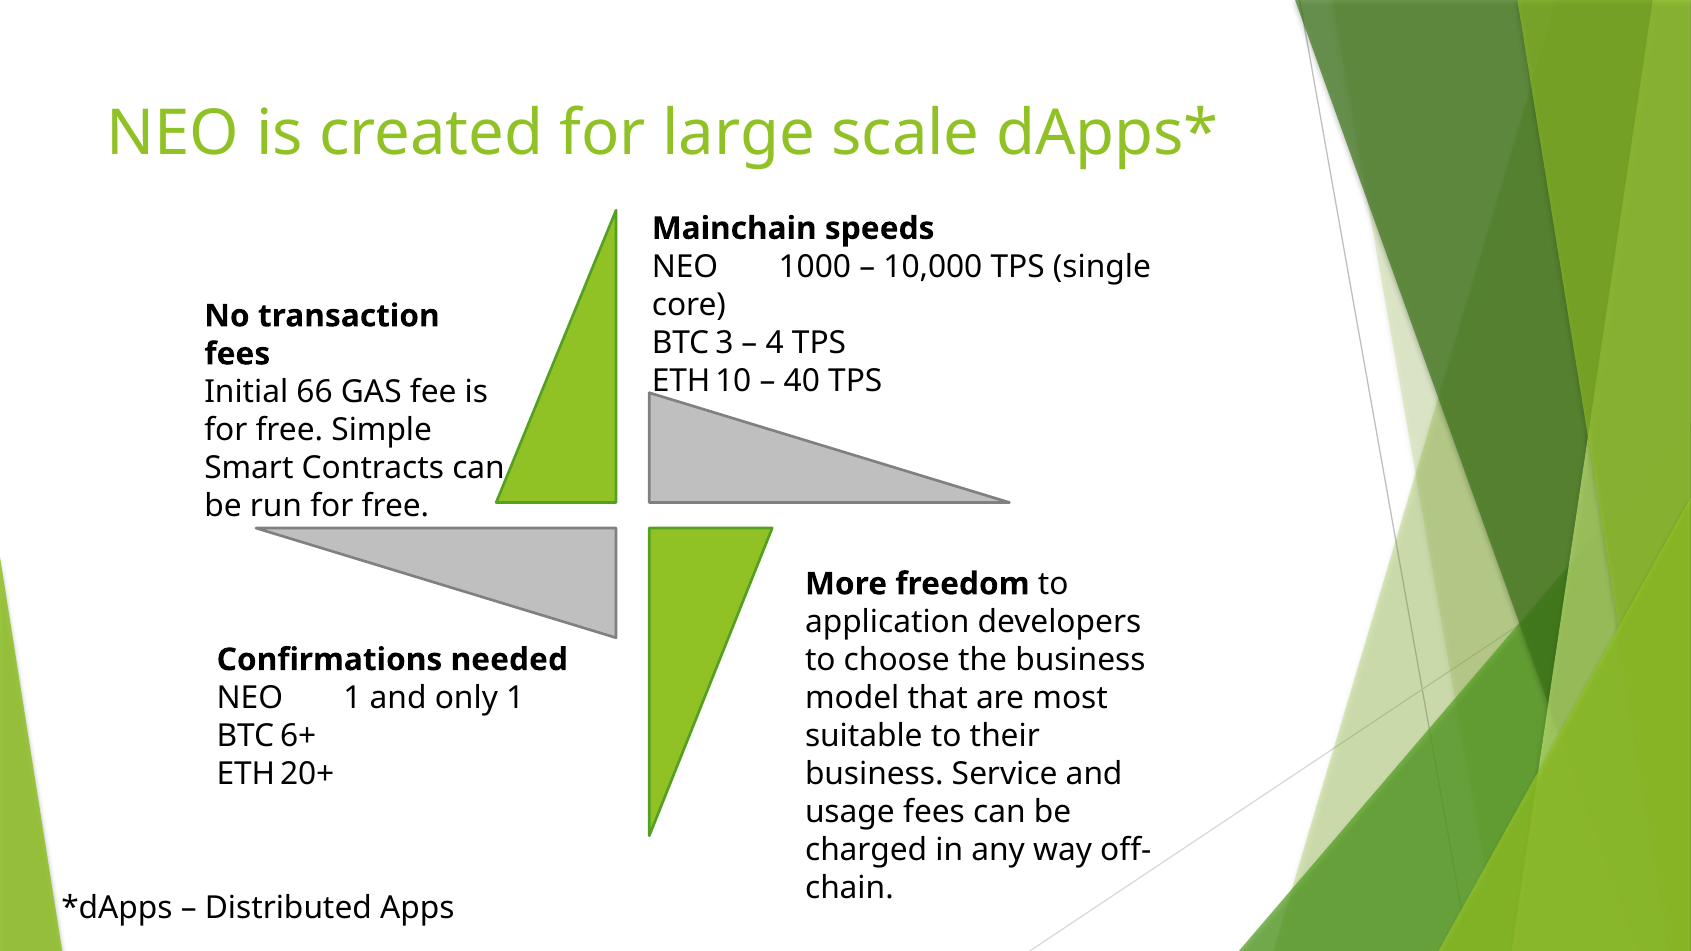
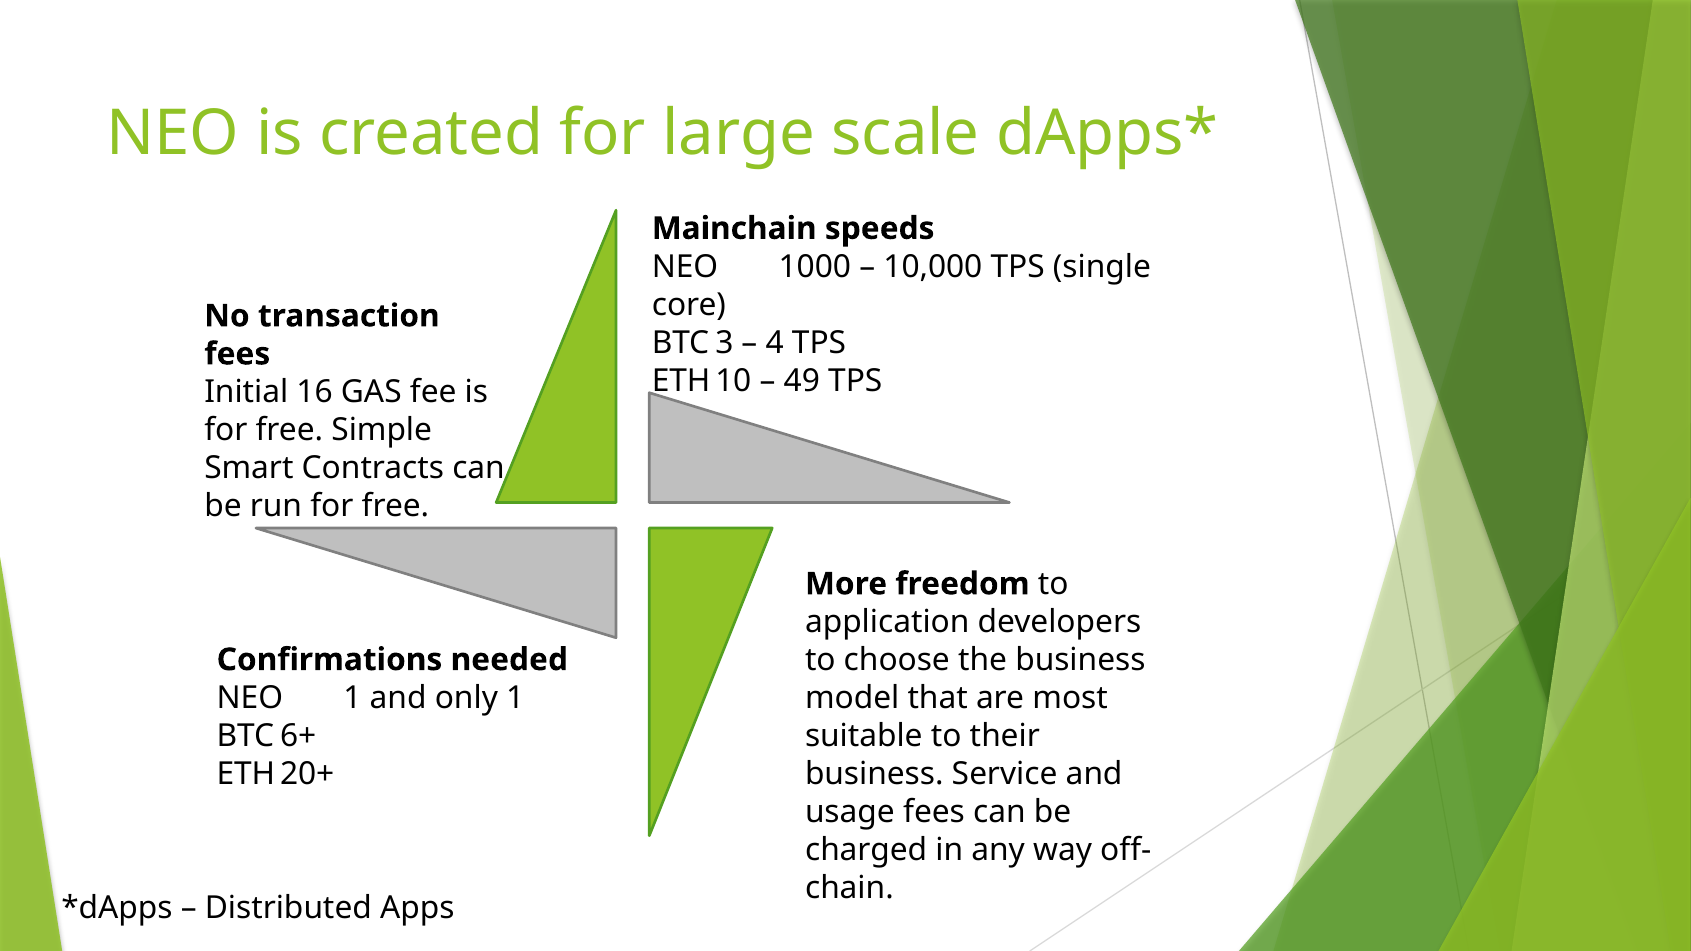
40: 40 -> 49
66: 66 -> 16
